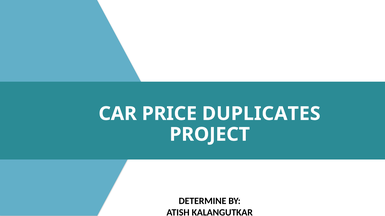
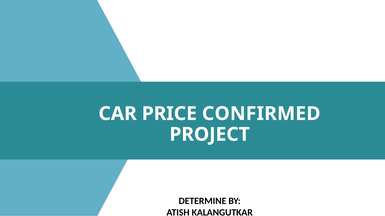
DUPLICATES: DUPLICATES -> CONFIRMED
